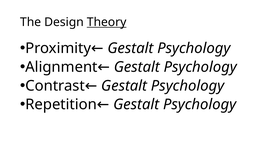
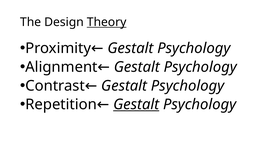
Gestalt at (136, 105) underline: none -> present
